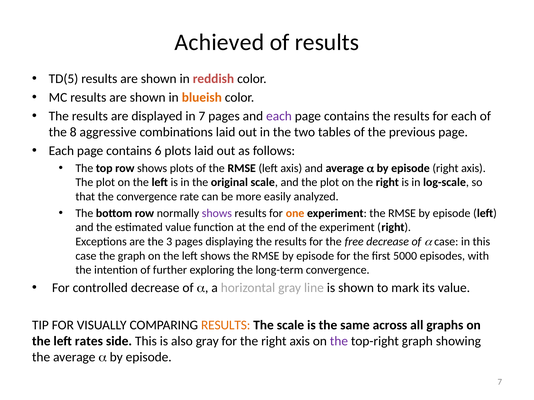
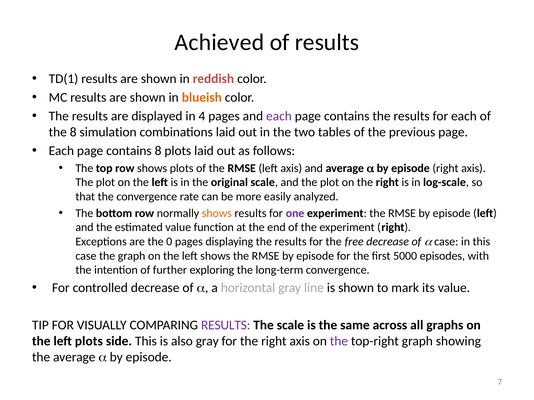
TD(5: TD(5 -> TD(1
in 7: 7 -> 4
aggressive: aggressive -> simulation
contains 6: 6 -> 8
shows at (217, 213) colour: purple -> orange
one colour: orange -> purple
3: 3 -> 0
RESULTS at (226, 326) colour: orange -> purple
left rates: rates -> plots
